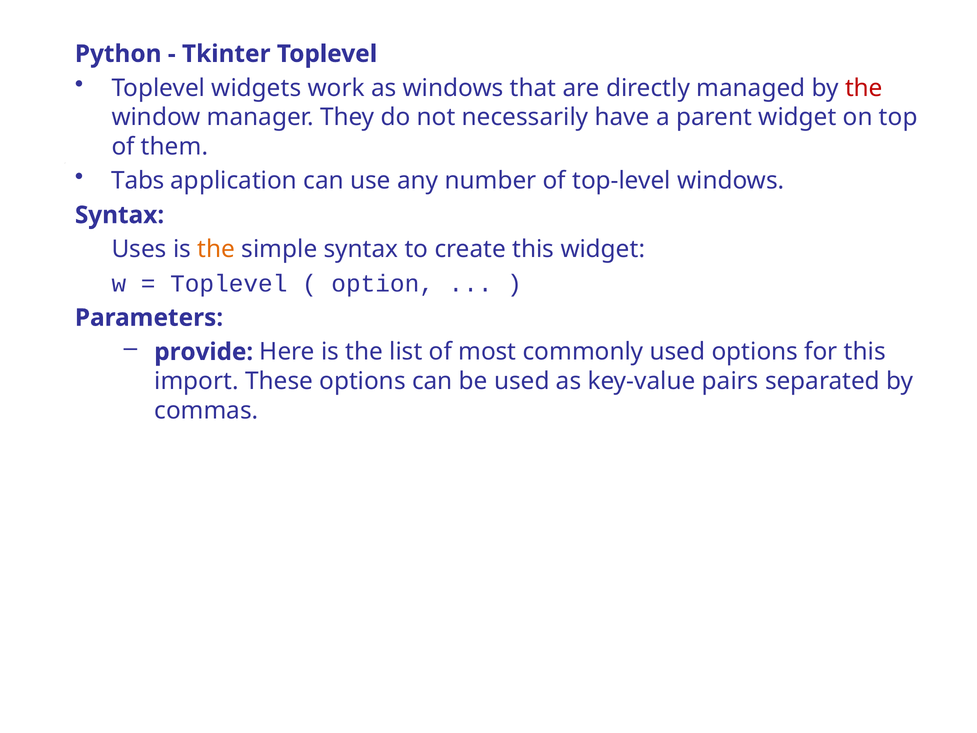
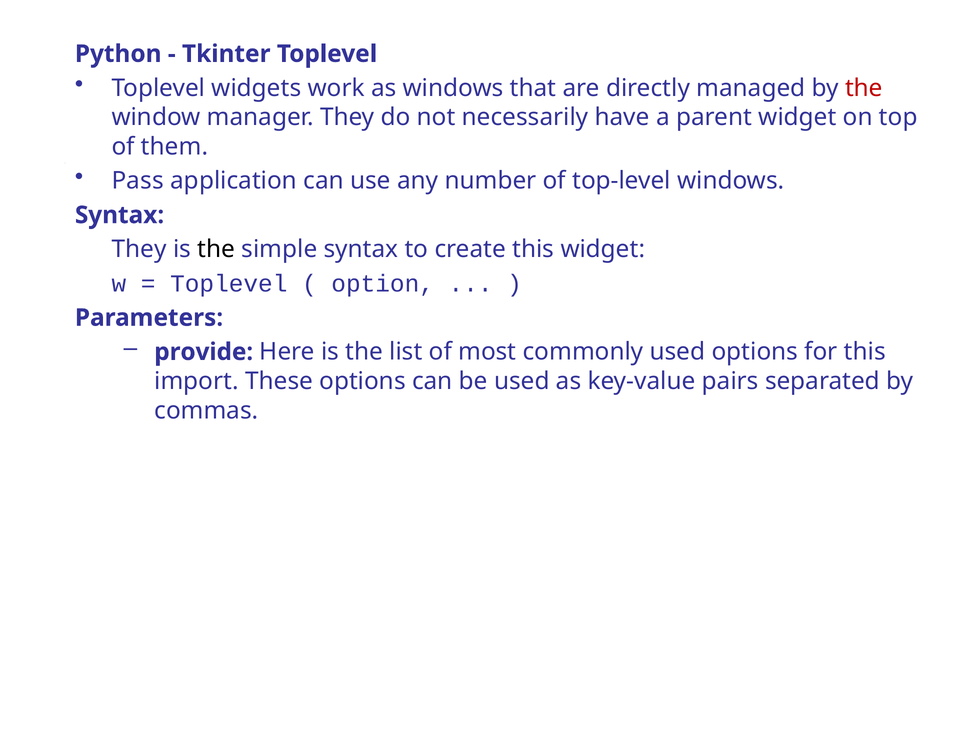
Tabs: Tabs -> Pass
Uses at (139, 249): Uses -> They
the at (216, 249) colour: orange -> black
